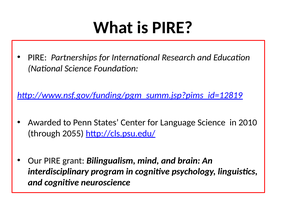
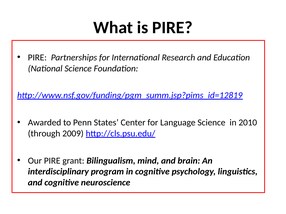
2055: 2055 -> 2009
